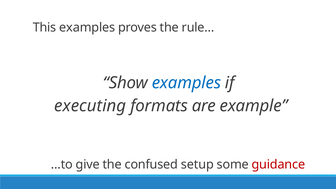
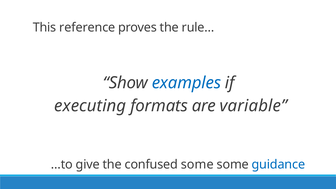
This examples: examples -> reference
example: example -> variable
confused setup: setup -> some
guidance colour: red -> blue
